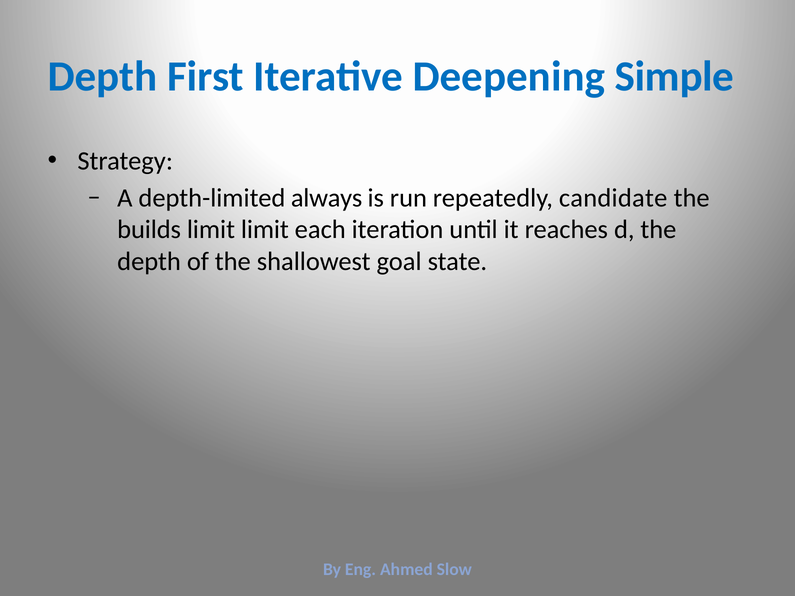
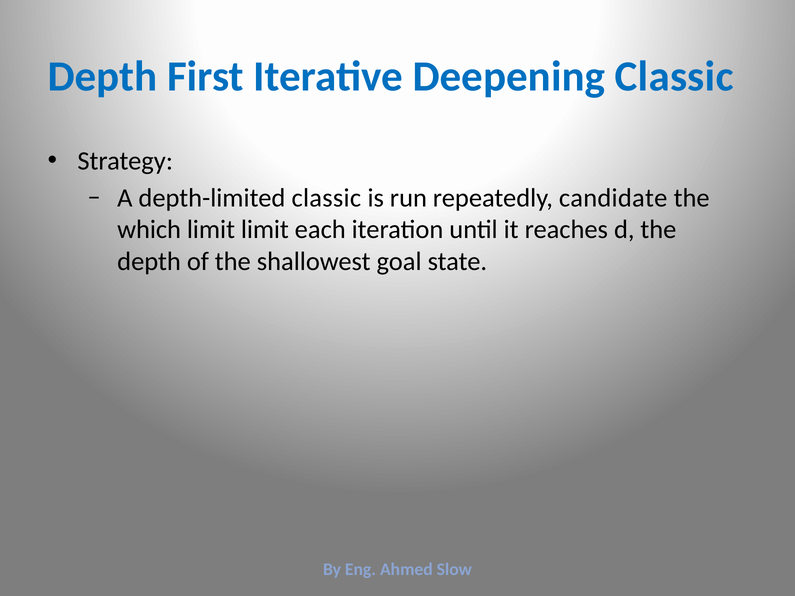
Deepening Simple: Simple -> Classic
depth-limited always: always -> classic
builds: builds -> which
